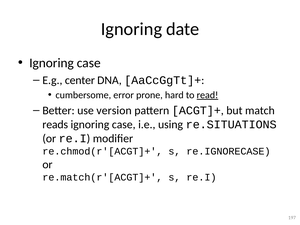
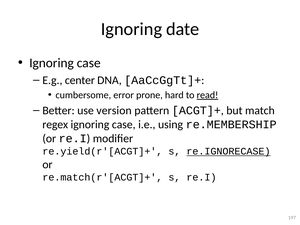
reads: reads -> regex
re.SITUATIONS: re.SITUATIONS -> re.MEMBERSHIP
re.chmod(r'[ACGT]+: re.chmod(r'[ACGT]+ -> re.yield(r'[ACGT]+
re.IGNORECASE underline: none -> present
